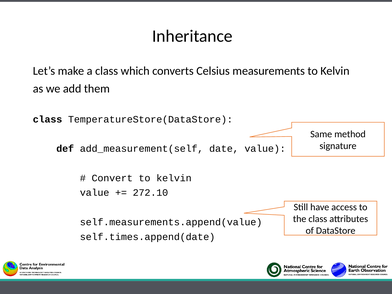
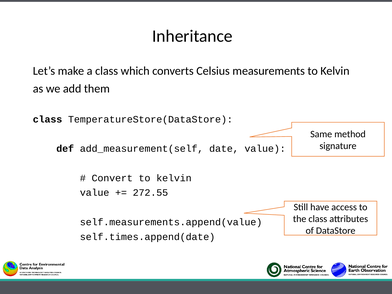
272.10: 272.10 -> 272.55
